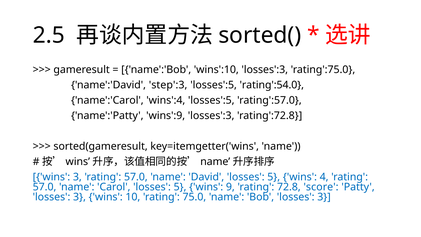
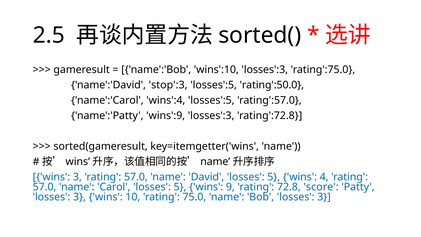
step':3: step':3 -> stop':3
rating':54.0: rating':54.0 -> rating':50.0
